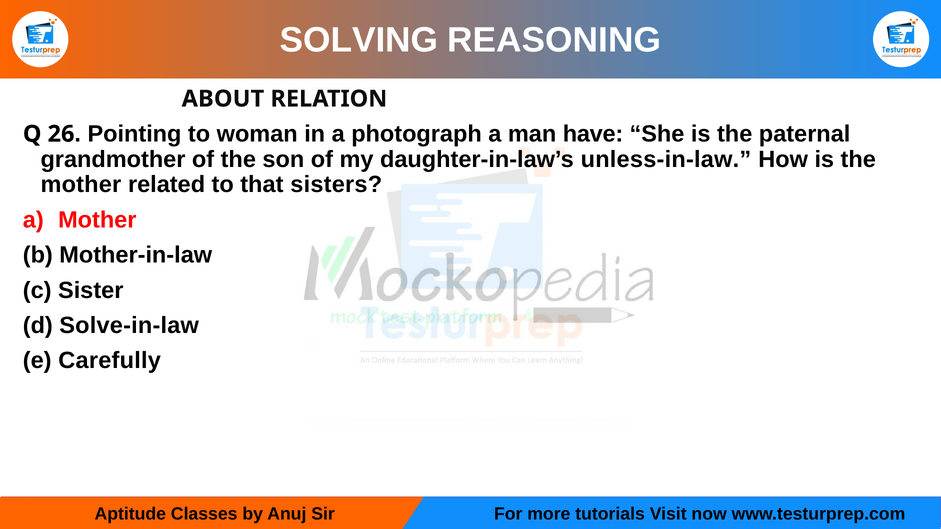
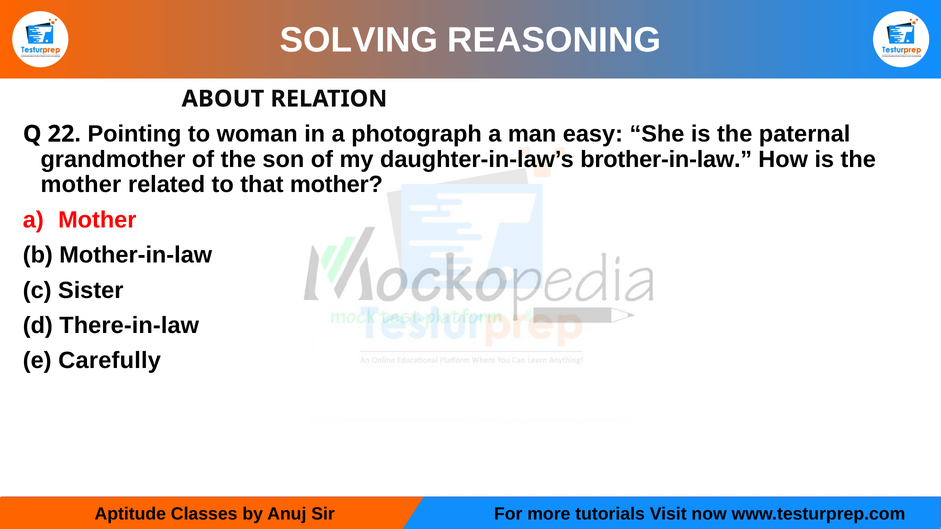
26: 26 -> 22
have: have -> easy
unless-in-law: unless-in-law -> brother-in-law
that sisters: sisters -> mother
Solve-in-law: Solve-in-law -> There-in-law
